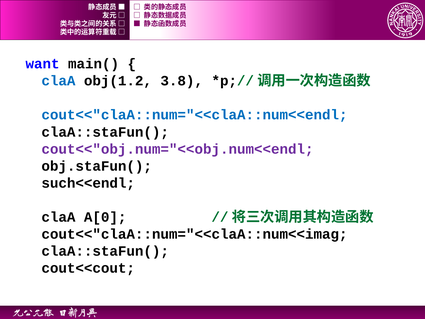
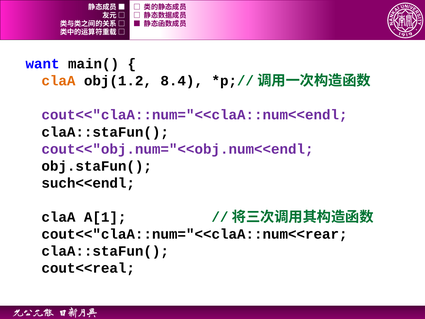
claA at (58, 81) colour: blue -> orange
3.8: 3.8 -> 8.4
cout<<"claA::num="<<claA::num<<endl colour: blue -> purple
A[0: A[0 -> A[1
cout<<"claA::num="<<claA::num<<imag: cout<<"claA::num="<<claA::num<<imag -> cout<<"claA::num="<<claA::num<<rear
cout<<cout: cout<<cout -> cout<<real
